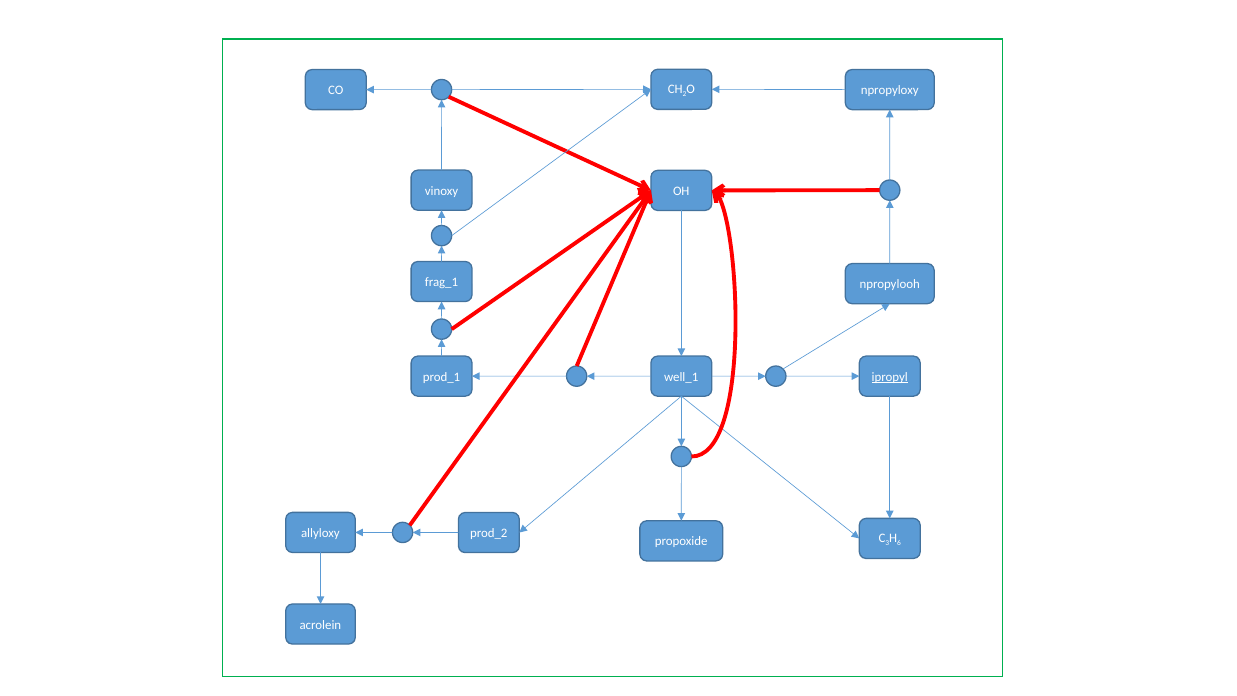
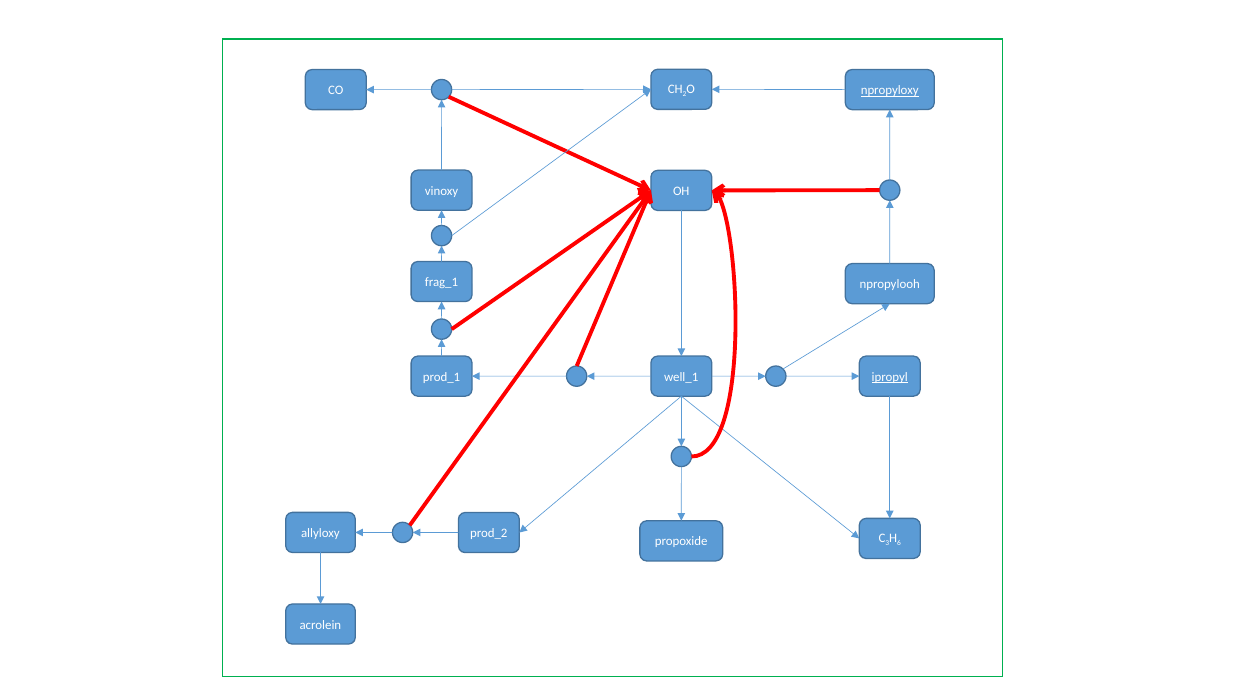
npropyloxy underline: none -> present
